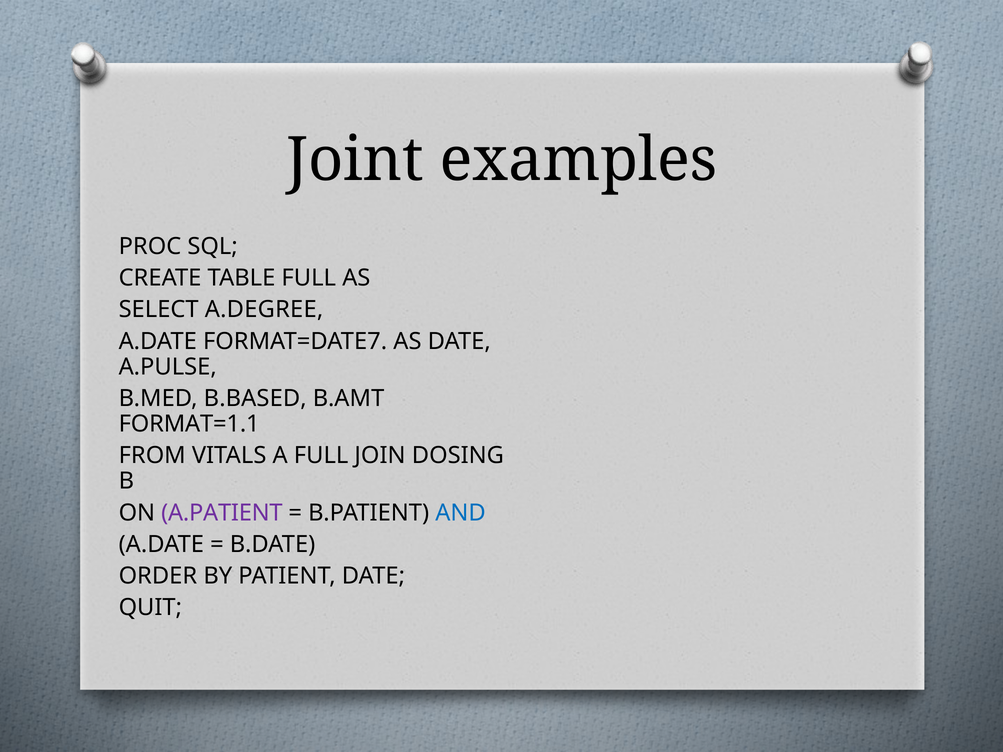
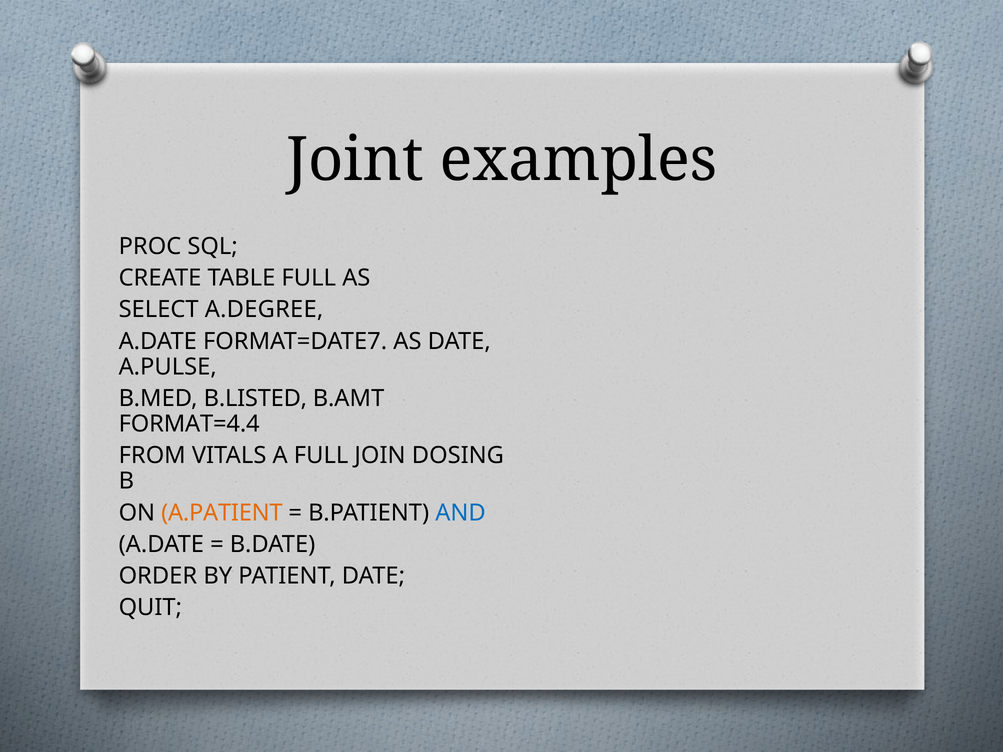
B.BASED: B.BASED -> B.LISTED
FORMAT=1.1: FORMAT=1.1 -> FORMAT=4.4
A.PATIENT colour: purple -> orange
